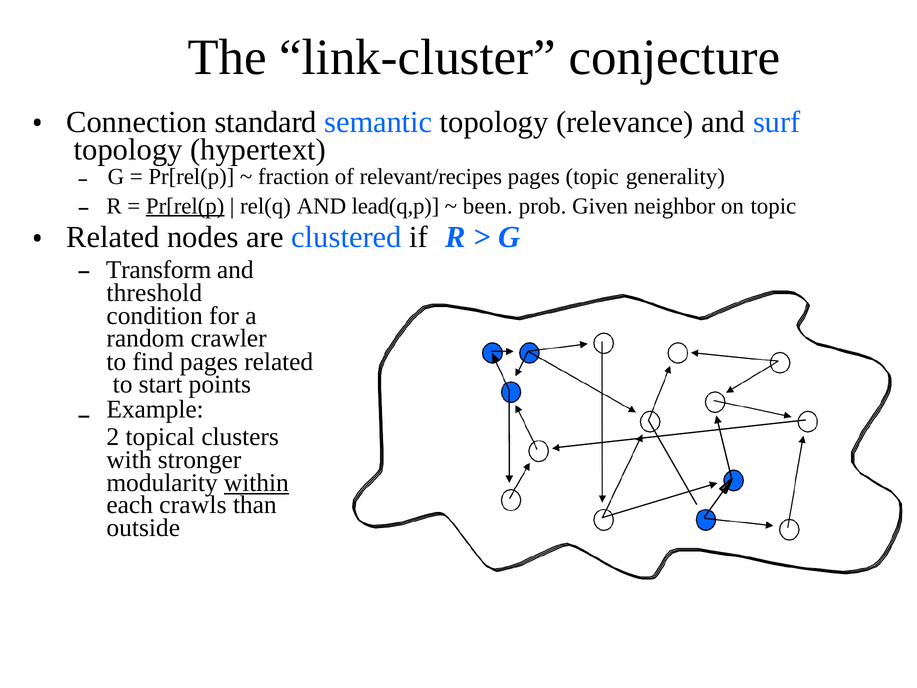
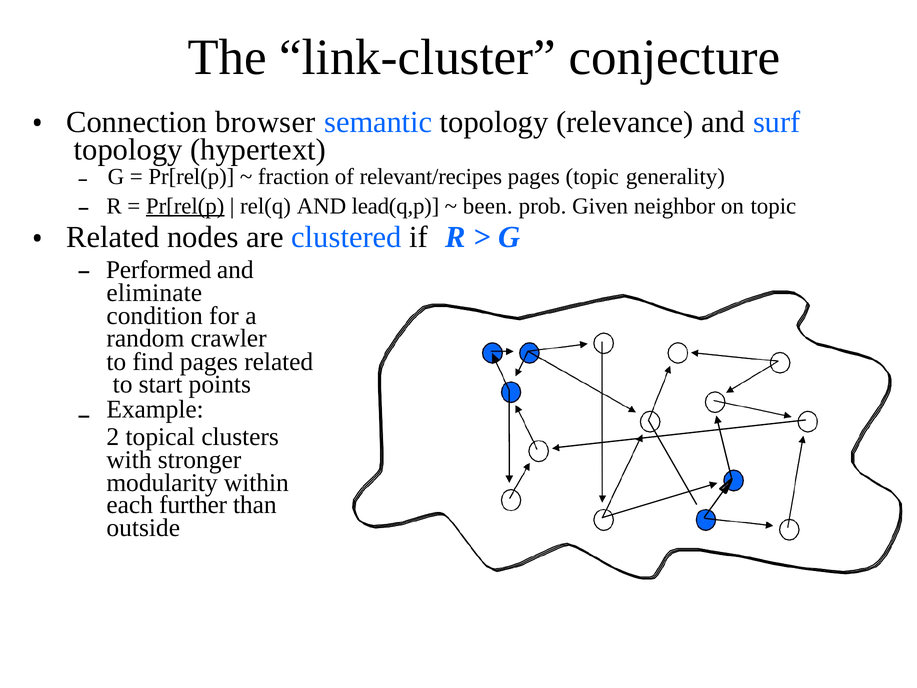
standard: standard -> browser
Transform: Transform -> Performed
threshold: threshold -> eliminate
within underline: present -> none
crawls: crawls -> further
